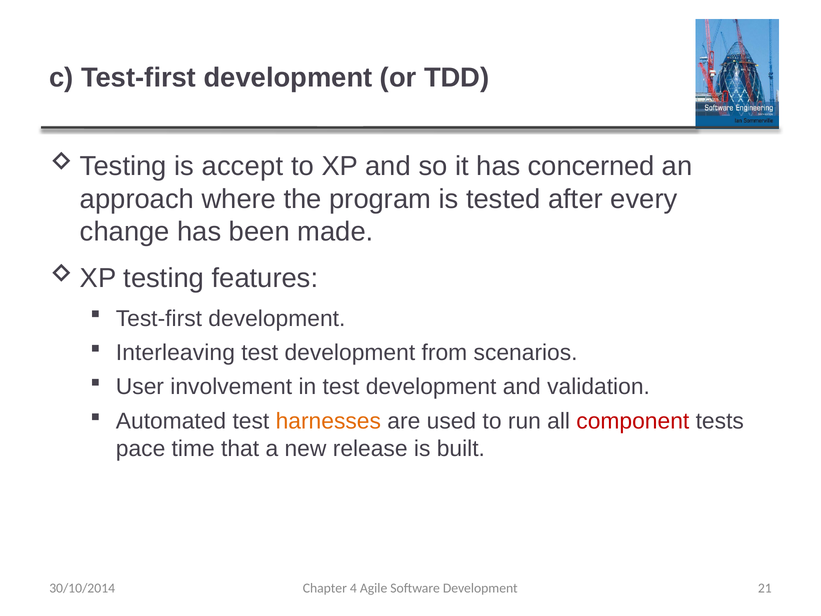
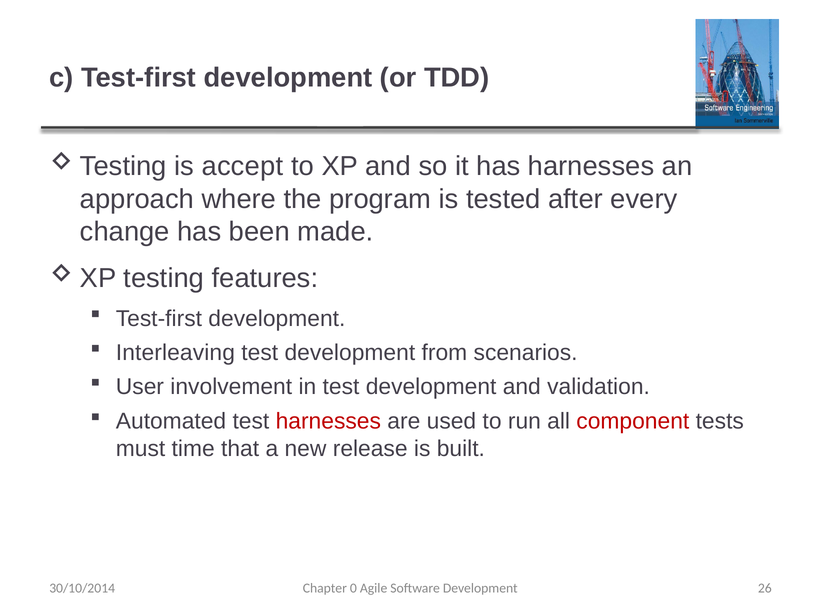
has concerned: concerned -> harnesses
harnesses at (328, 421) colour: orange -> red
pace: pace -> must
4: 4 -> 0
21: 21 -> 26
